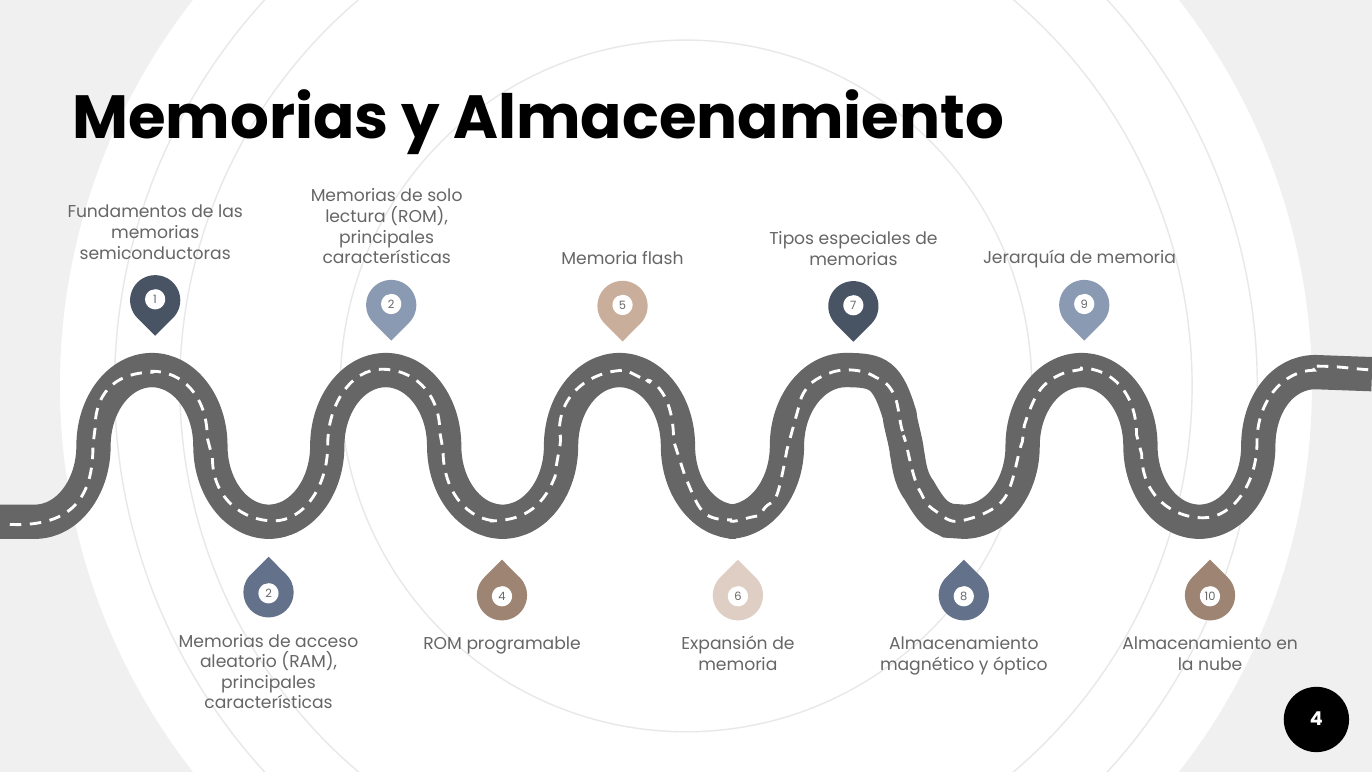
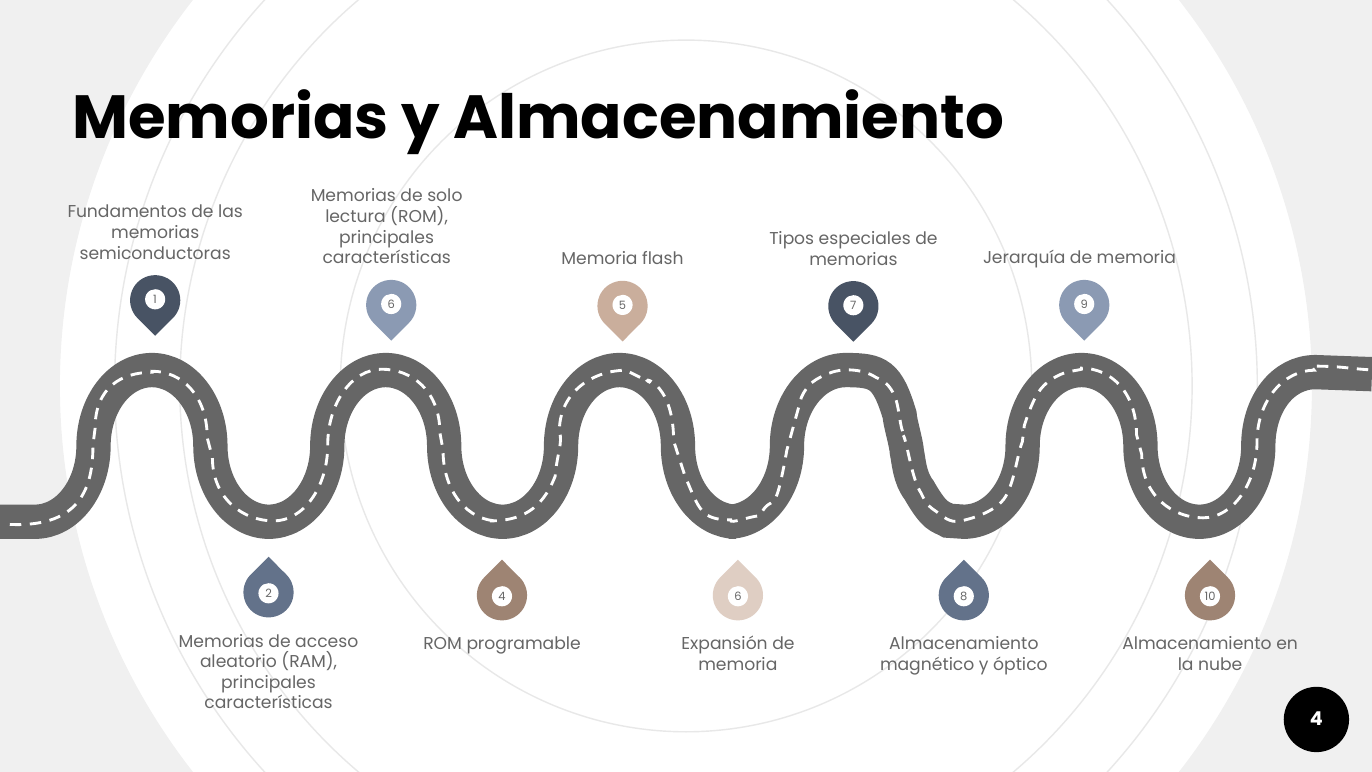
1 2: 2 -> 6
